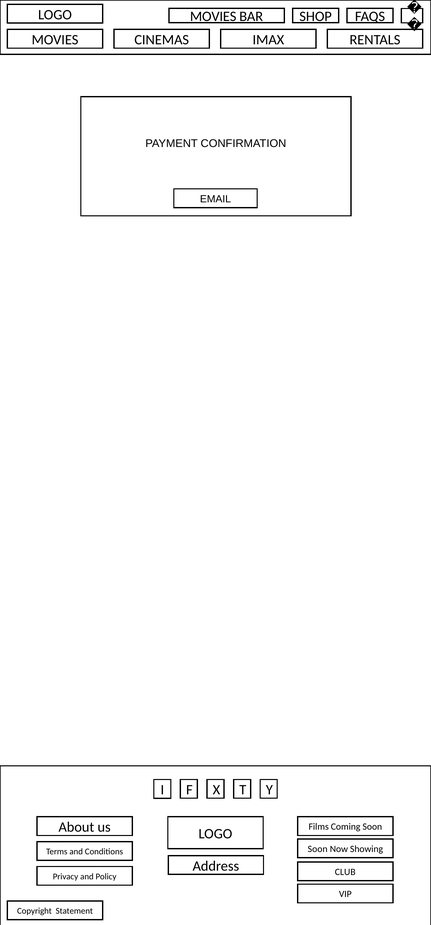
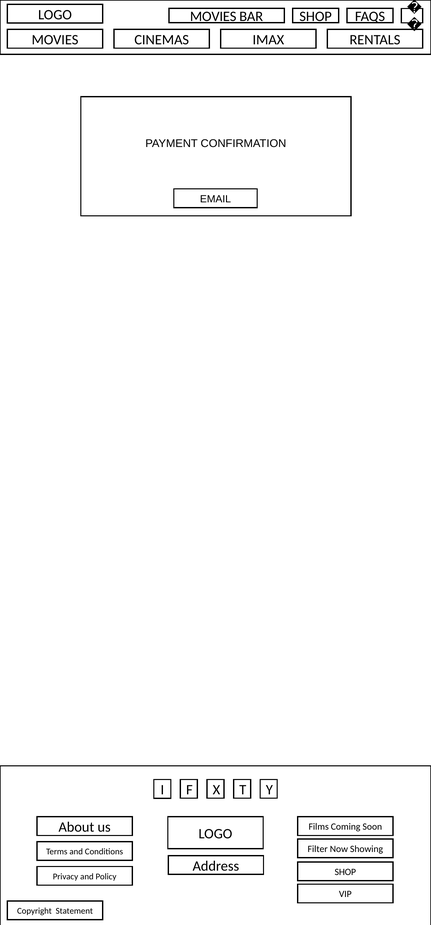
Soon at (318, 849): Soon -> Filter
CLUB at (345, 872): CLUB -> SHOP
